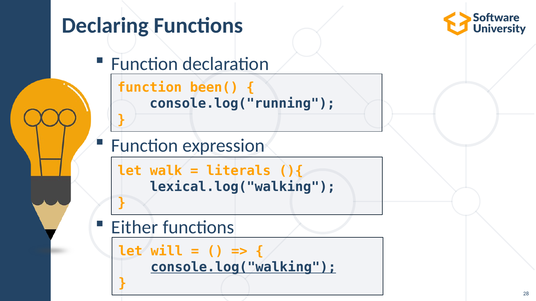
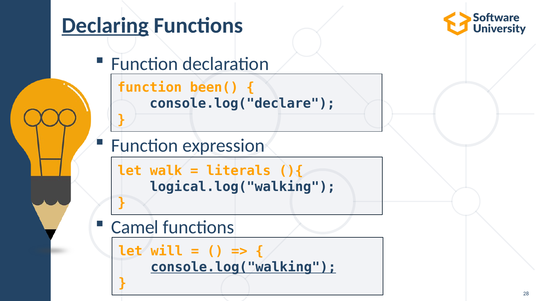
Declaring underline: none -> present
console.log("running: console.log("running -> console.log("declare
lexical.log("walking: lexical.log("walking -> logical.log("walking
Either: Either -> Camel
